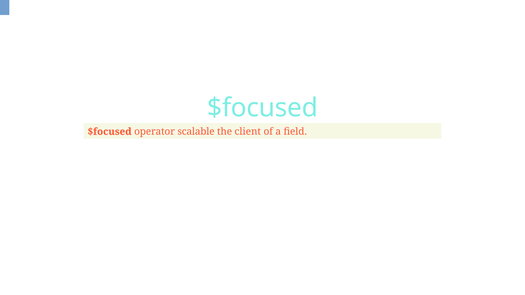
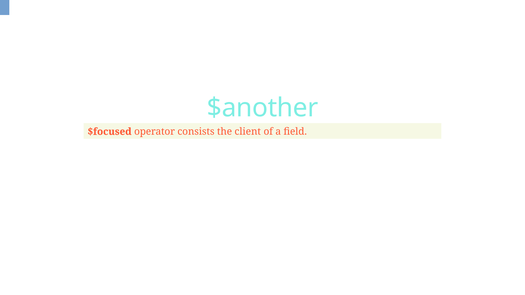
$focused at (263, 108): $focused -> $another
scalable: scalable -> consists
